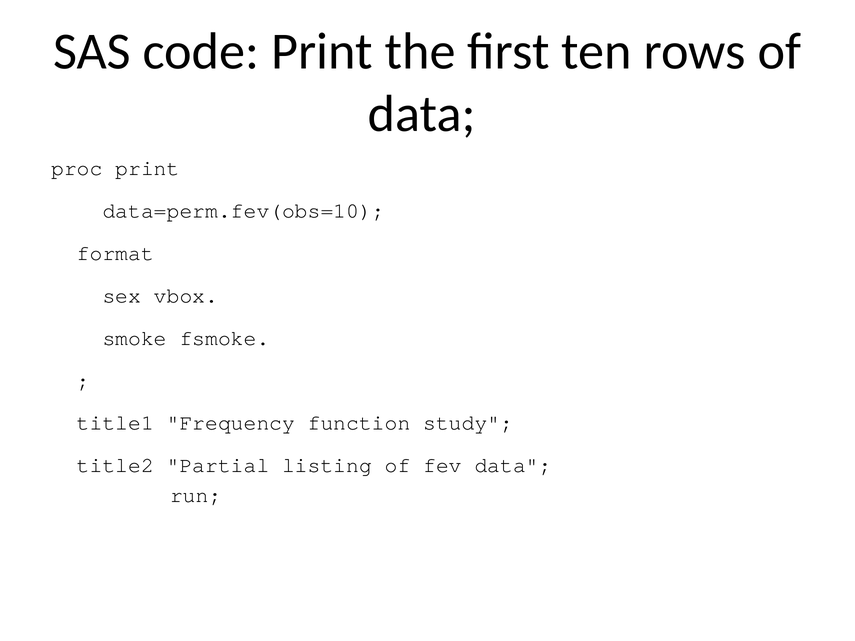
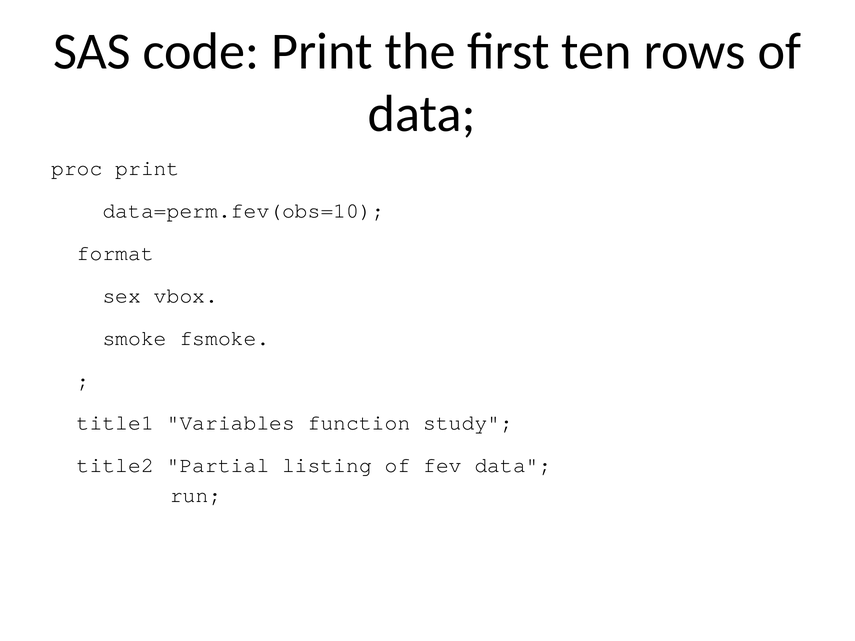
Frequency: Frequency -> Variables
